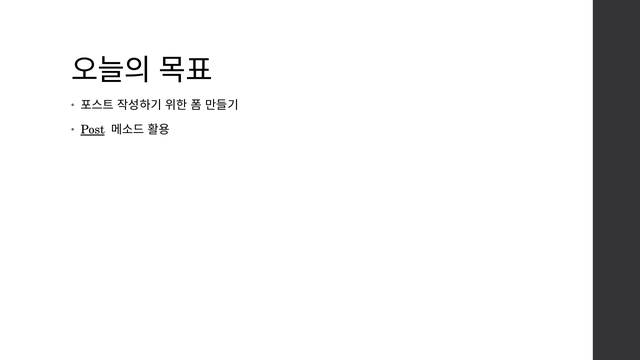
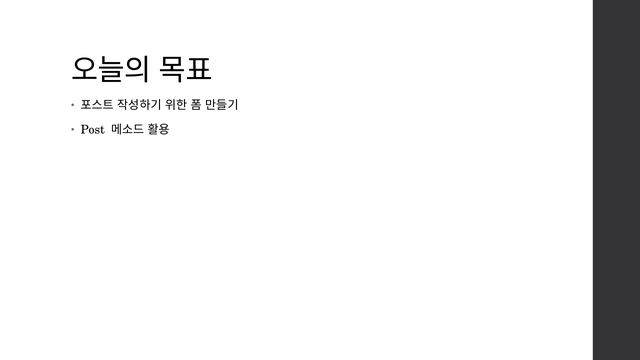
Post underline: present -> none
